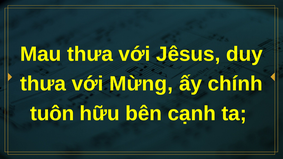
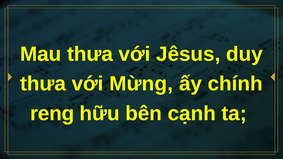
tuôn: tuôn -> reng
